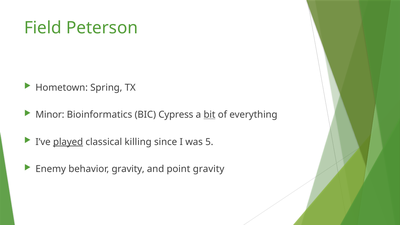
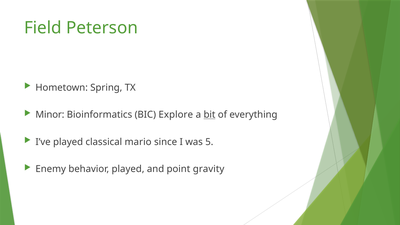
Cypress: Cypress -> Explore
played at (68, 142) underline: present -> none
killing: killing -> mario
behavior gravity: gravity -> played
